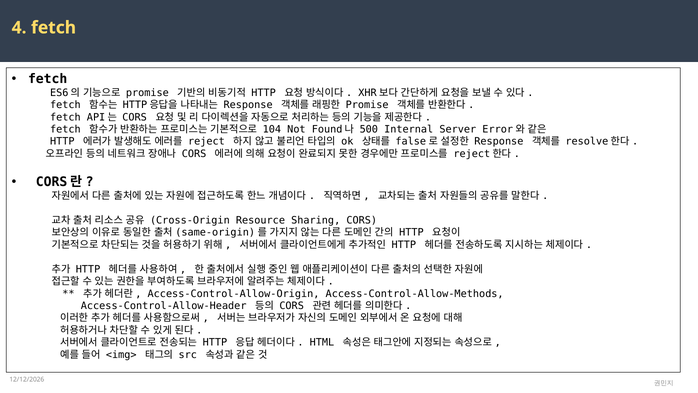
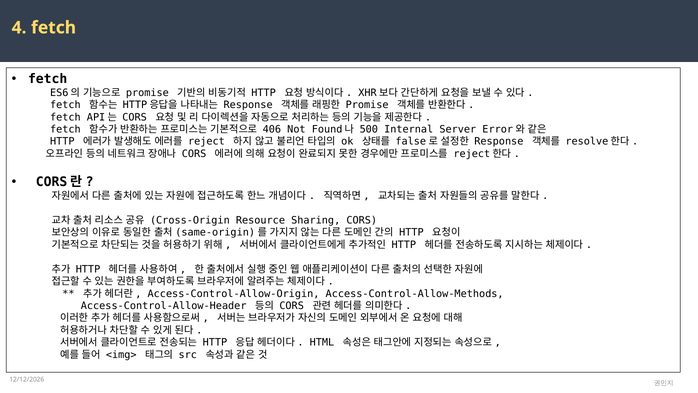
104: 104 -> 406
